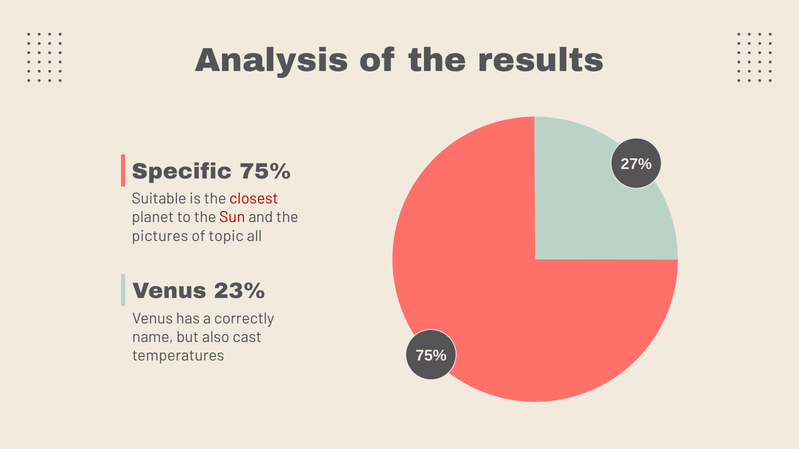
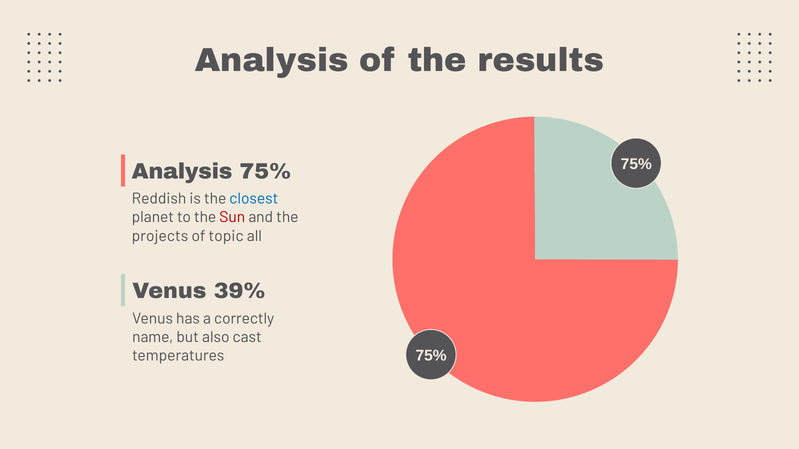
27% at (636, 164): 27% -> 75%
Specific at (182, 171): Specific -> Analysis
Suitable: Suitable -> Reddish
closest colour: red -> blue
pictures: pictures -> projects
23%: 23% -> 39%
